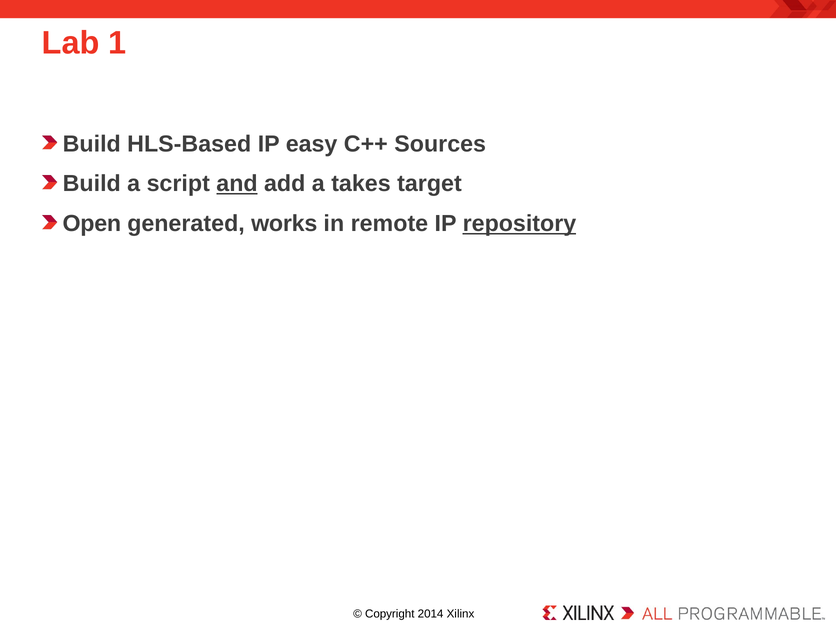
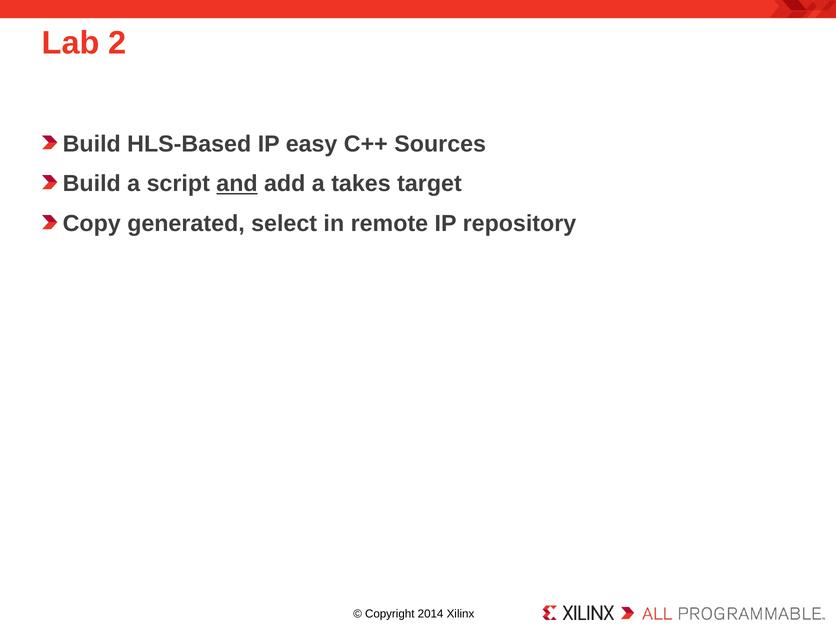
1: 1 -> 2
Open: Open -> Copy
works: works -> select
repository underline: present -> none
